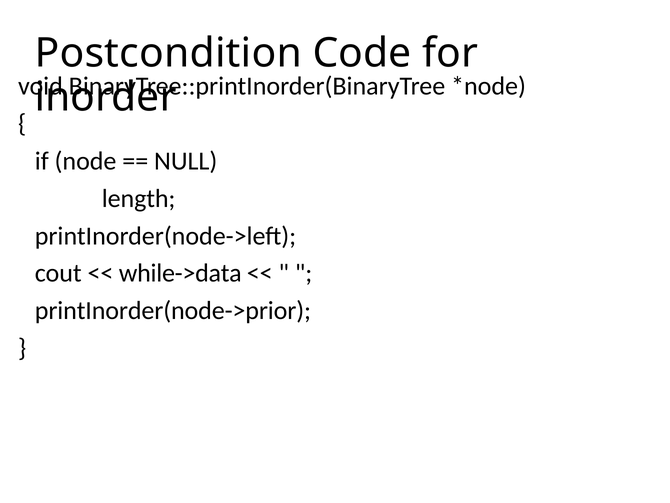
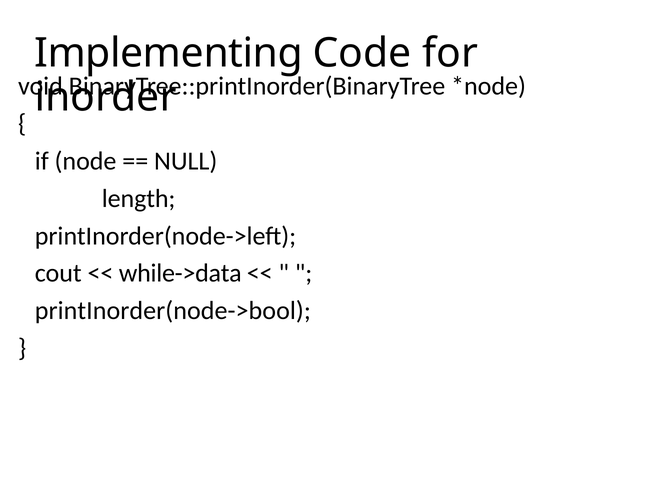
Postcondition: Postcondition -> Implementing
printInorder(node->prior: printInorder(node->prior -> printInorder(node->bool
